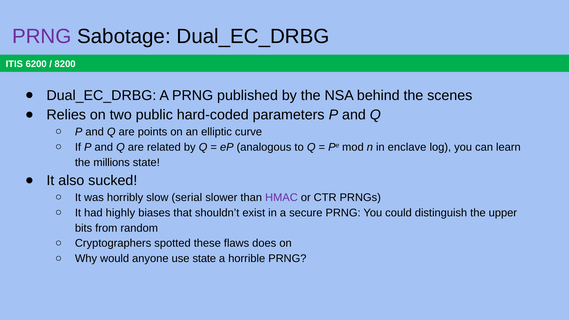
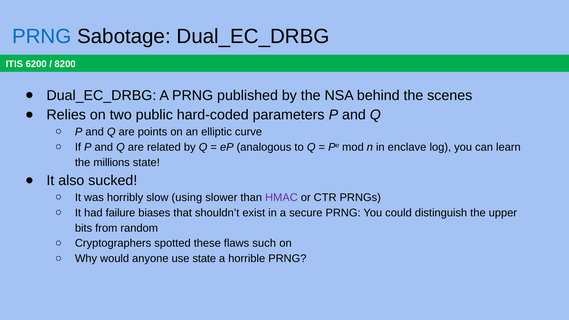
PRNG at (42, 36) colour: purple -> blue
serial: serial -> using
highly: highly -> failure
does: does -> such
